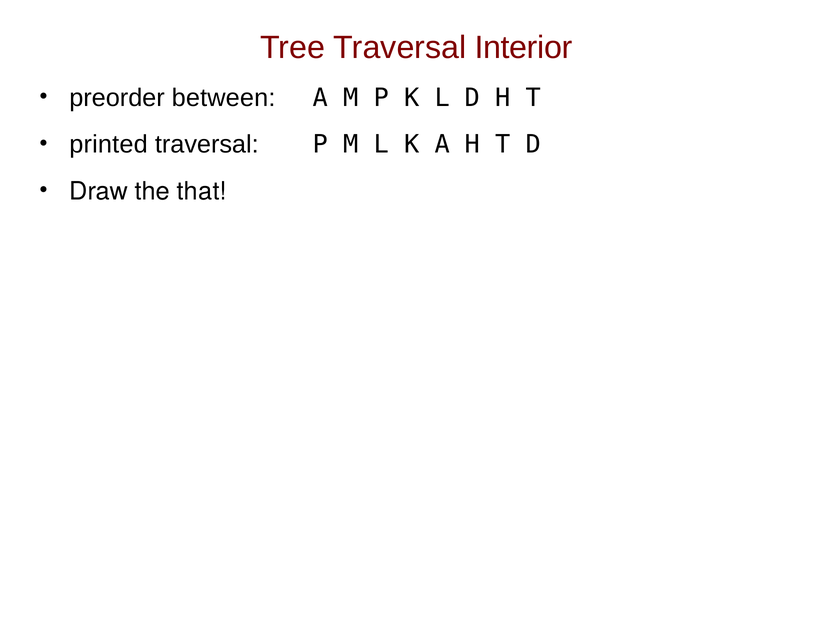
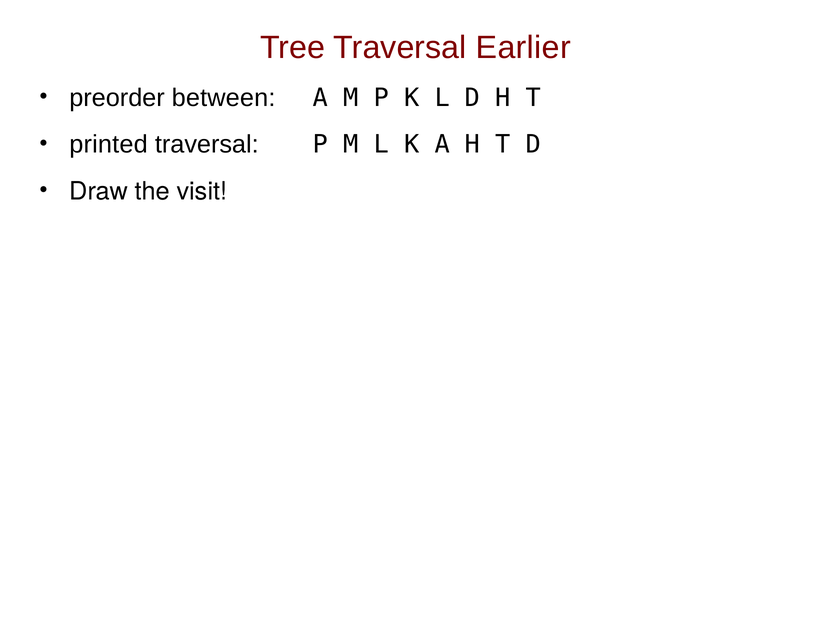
Interior: Interior -> Earlier
that: that -> visit
